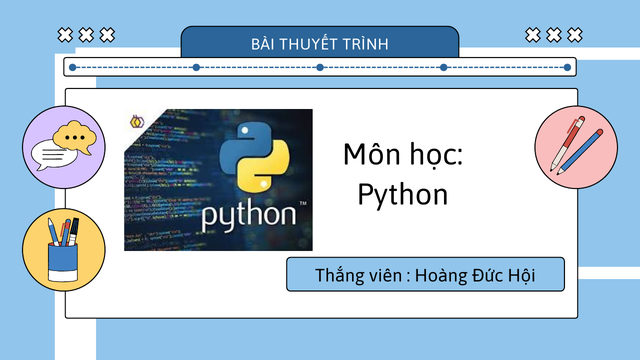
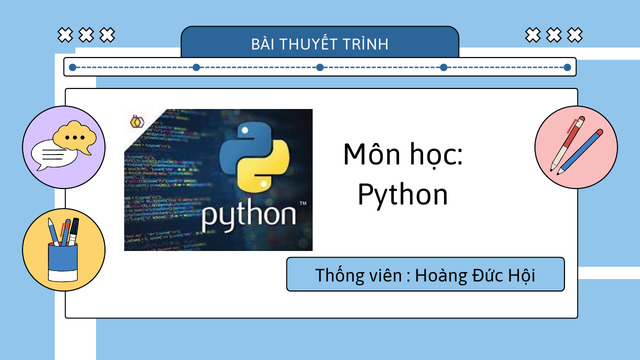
Thắng: Thắng -> Thống
